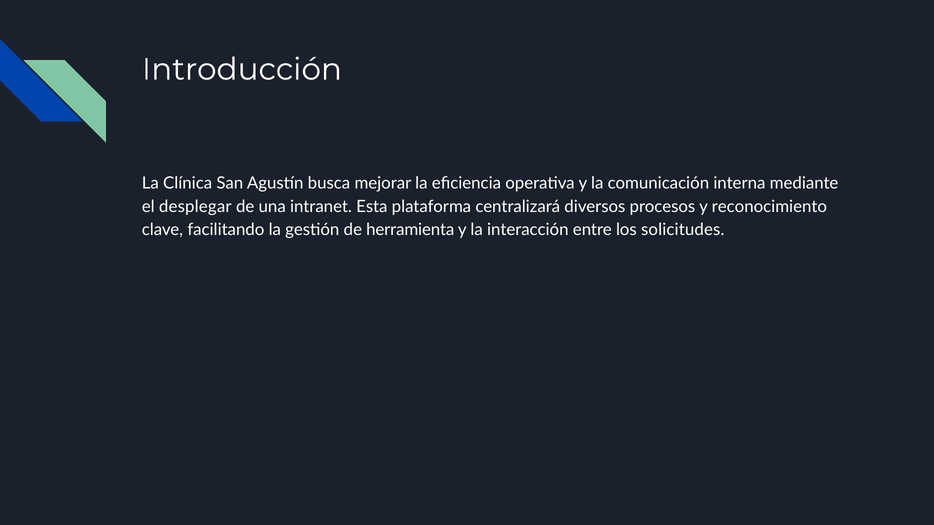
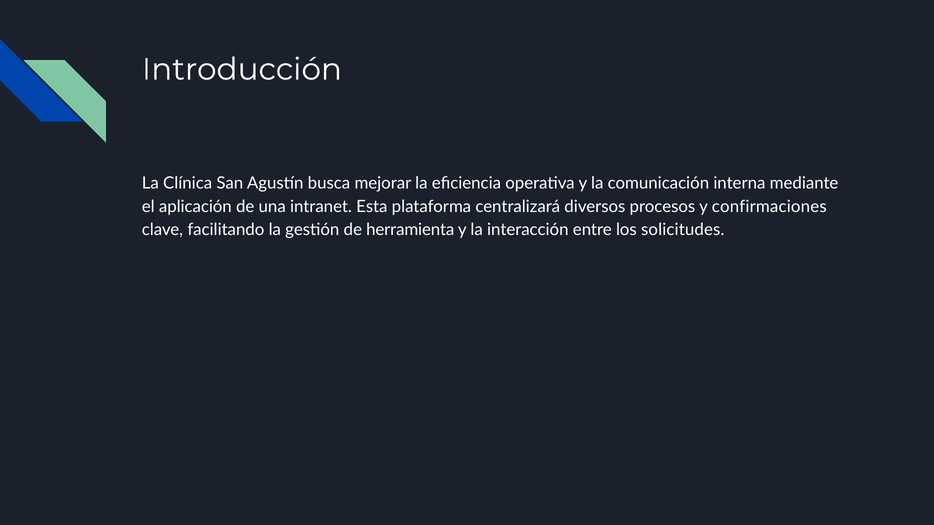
desplegar: desplegar -> aplicación
reconocimiento: reconocimiento -> confirmaciones
